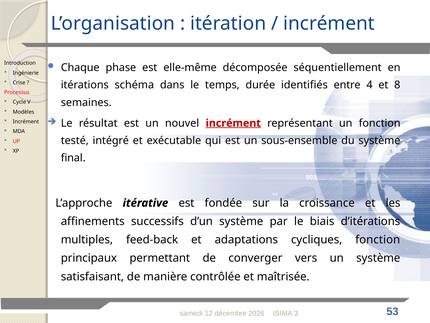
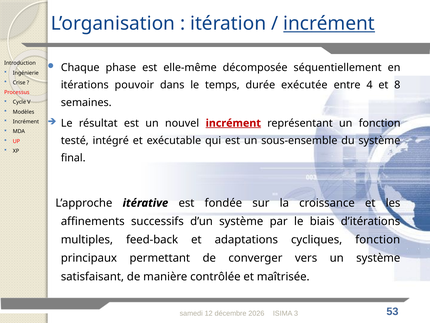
incrément at (329, 24) underline: none -> present
schéma: schéma -> pouvoir
identifiés: identifiés -> exécutée
